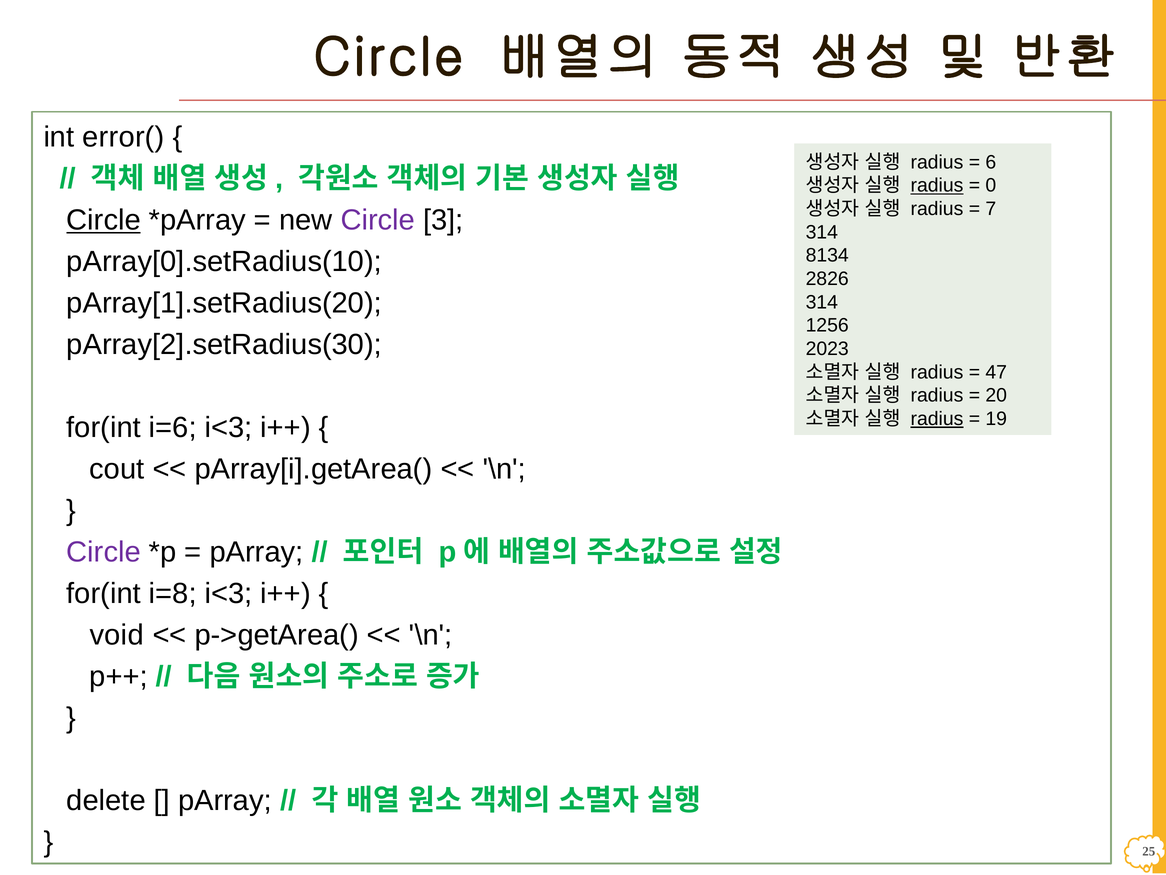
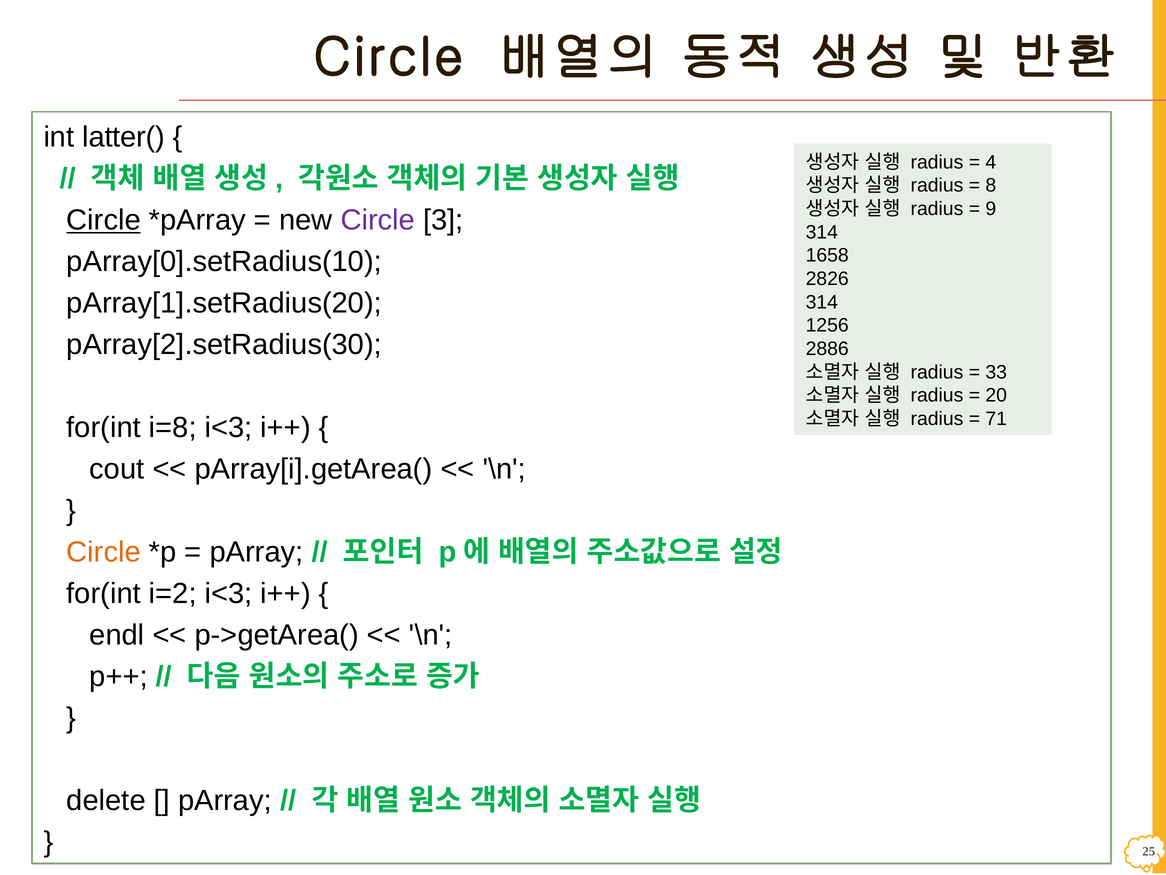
error(: error( -> latter(
6: 6 -> 4
radius at (937, 185) underline: present -> none
0: 0 -> 8
7: 7 -> 9
8134: 8134 -> 1658
2023: 2023 -> 2886
47: 47 -> 33
radius at (937, 419) underline: present -> none
19: 19 -> 71
i=6: i=6 -> i=8
Circle at (104, 552) colour: purple -> orange
i=8: i=8 -> i=2
void: void -> endl
